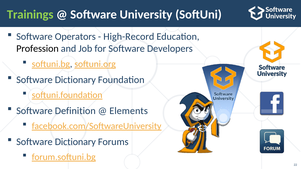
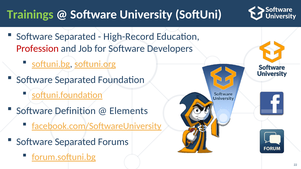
Operators at (75, 37): Operators -> Separated
Profession colour: black -> red
Dictionary at (75, 80): Dictionary -> Separated
Dictionary at (75, 142): Dictionary -> Separated
